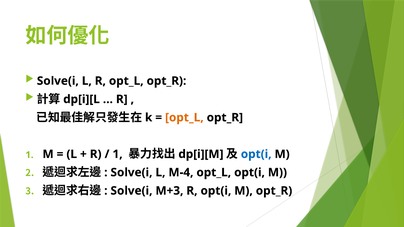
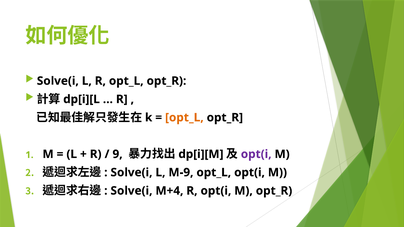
1 at (118, 154): 1 -> 9
opt(i at (256, 154) colour: blue -> purple
M-4: M-4 -> M-9
M+3: M+3 -> M+4
